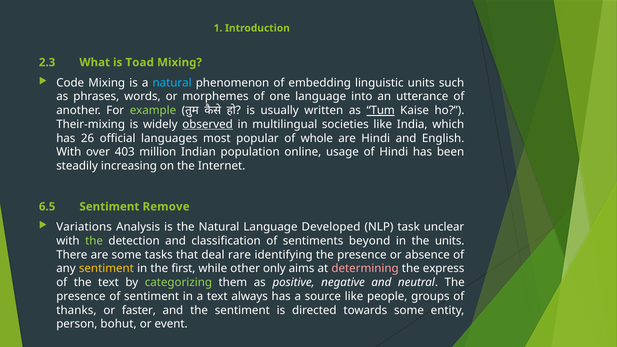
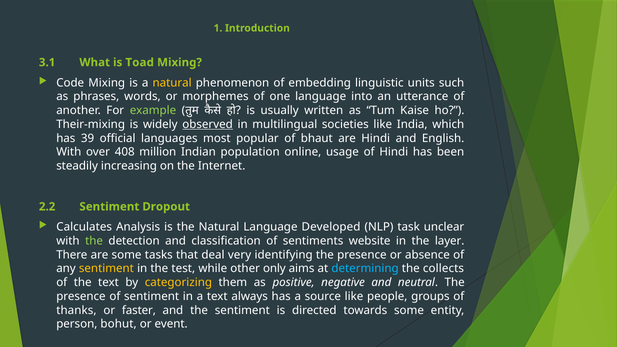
2.3: 2.3 -> 3.1
natural at (172, 83) colour: light blue -> yellow
Tum underline: present -> none
26: 26 -> 39
whole: whole -> bhaut
403: 403 -> 408
6.5: 6.5 -> 2.2
Remove: Remove -> Dropout
Variations: Variations -> Calculates
beyond: beyond -> website
the units: units -> layer
rare: rare -> very
first: first -> test
determining colour: pink -> light blue
express: express -> collects
categorizing colour: light green -> yellow
